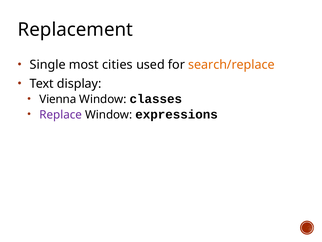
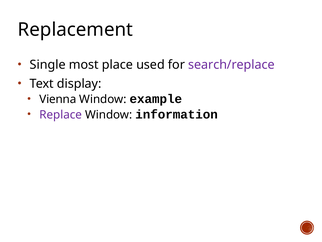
cities: cities -> place
search/replace colour: orange -> purple
classes: classes -> example
expressions: expressions -> information
